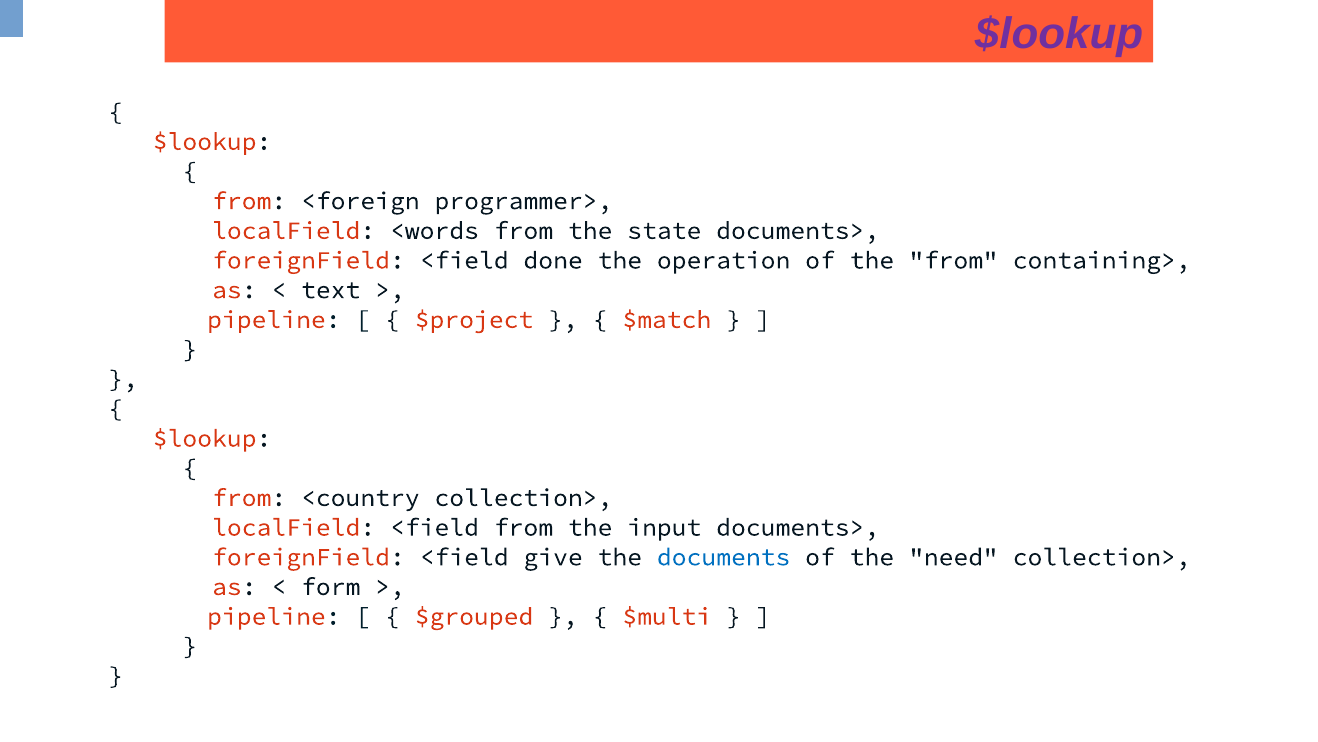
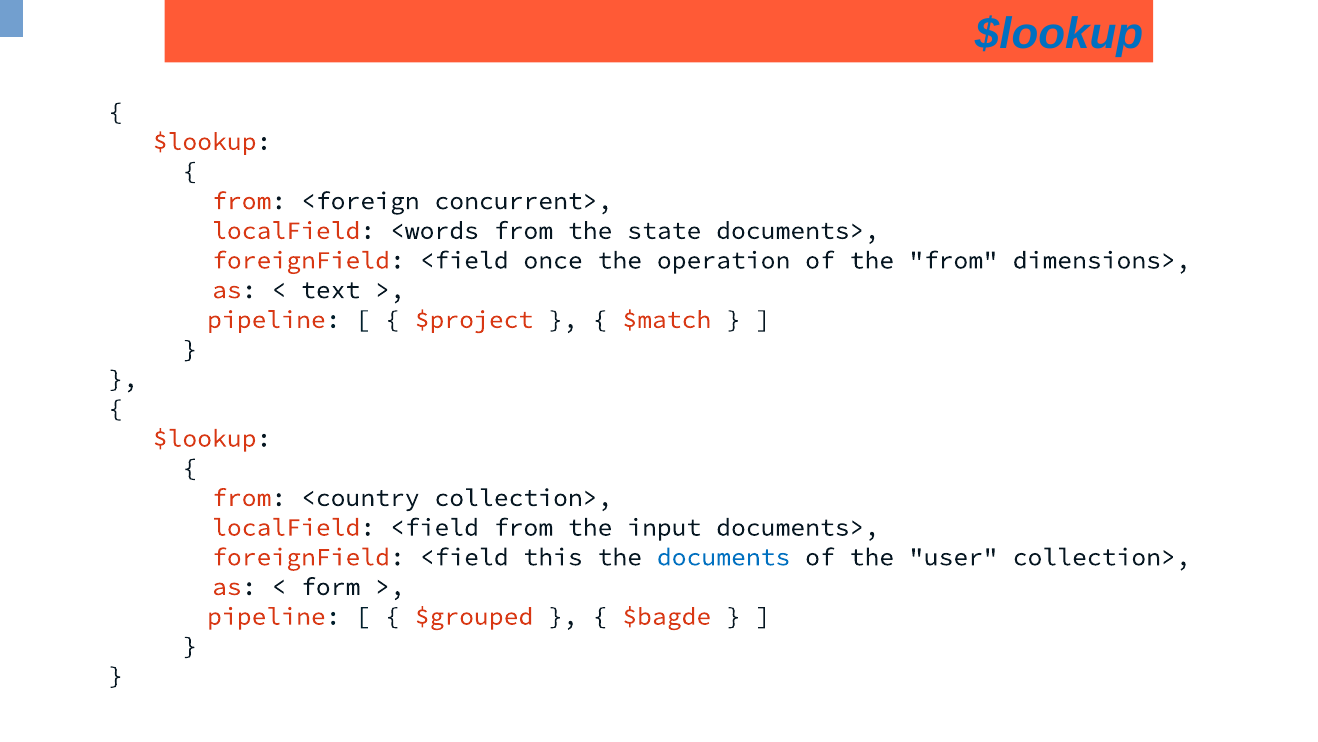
$lookup at (1059, 34) colour: purple -> blue
programmer>: programmer> -> concurrent>
done: done -> once
containing>: containing> -> dimensions>
give: give -> this
need: need -> user
$multi: $multi -> $bagde
